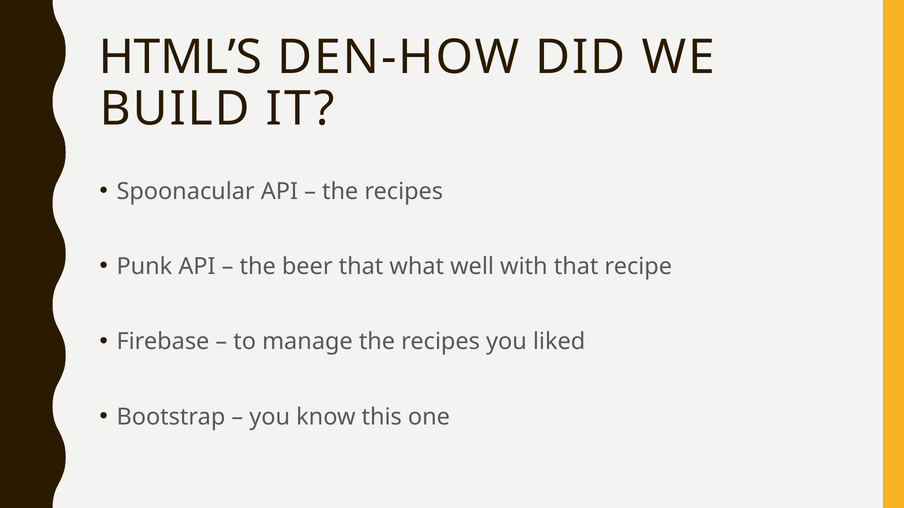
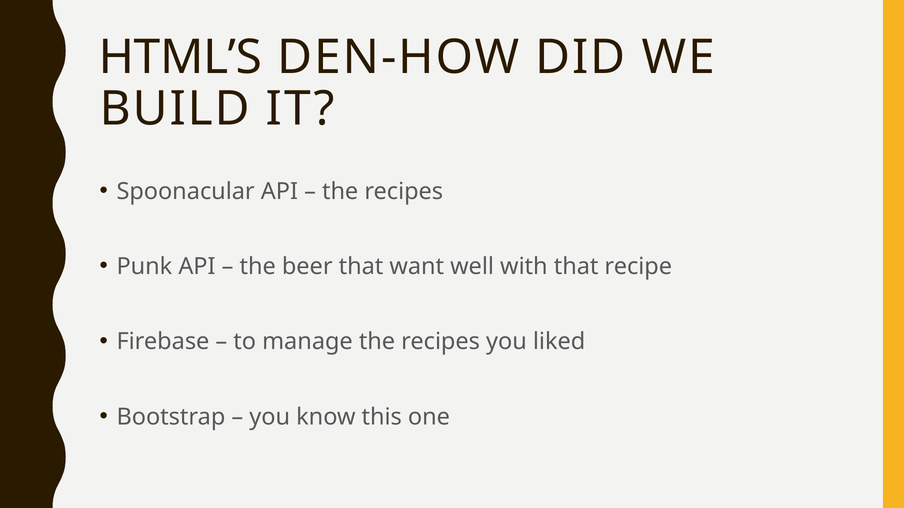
what: what -> want
